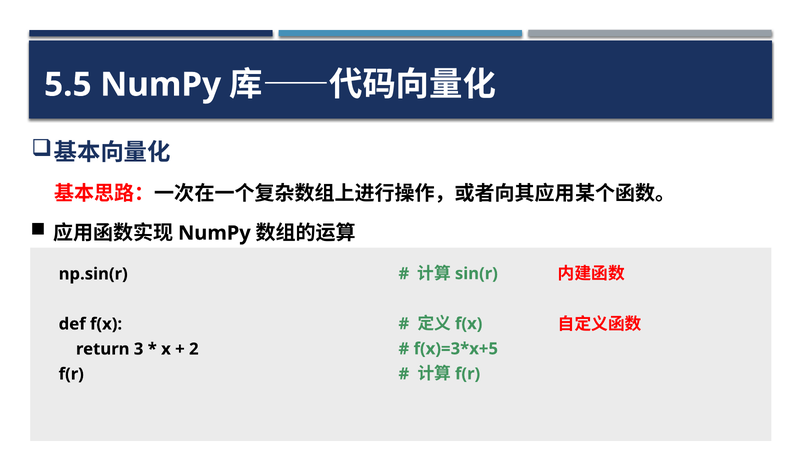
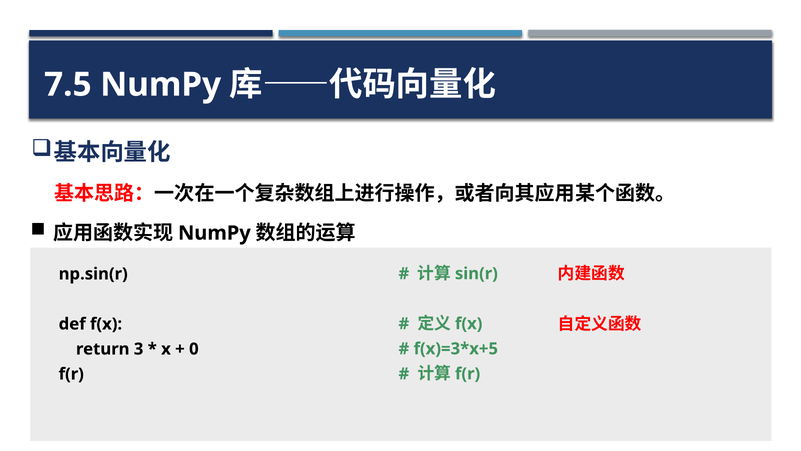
5.5: 5.5 -> 7.5
2: 2 -> 0
